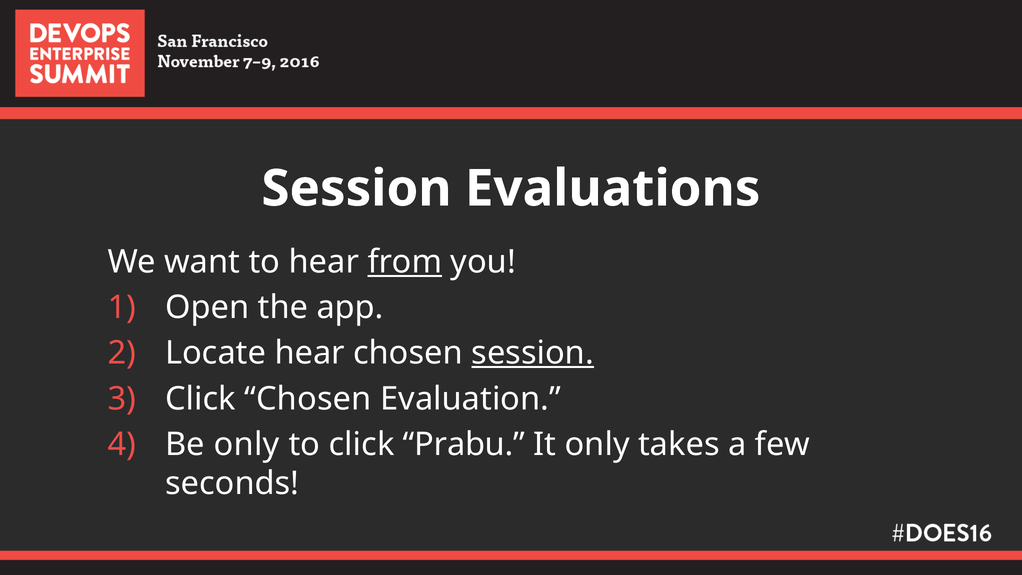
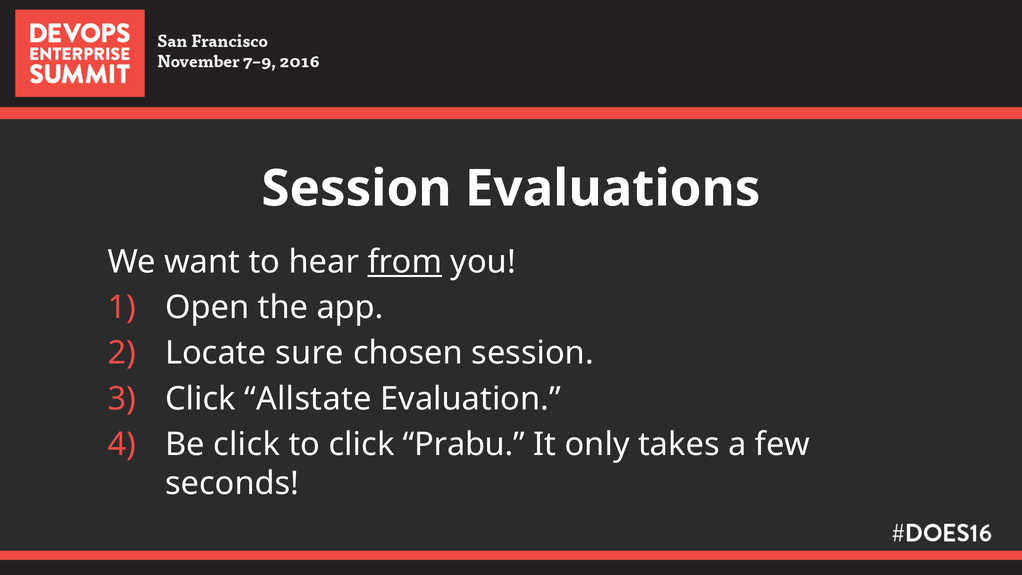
Locate hear: hear -> sure
session at (533, 353) underline: present -> none
Click Chosen: Chosen -> Allstate
Be only: only -> click
